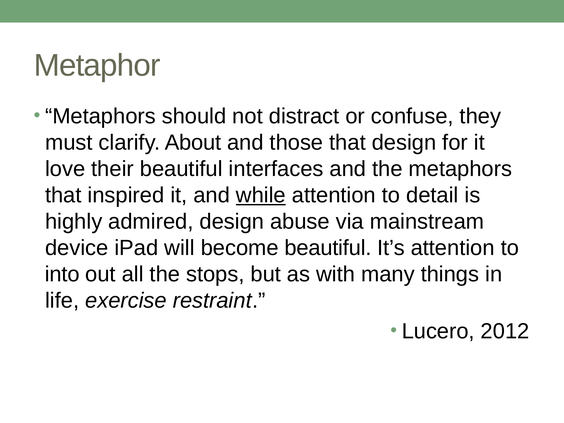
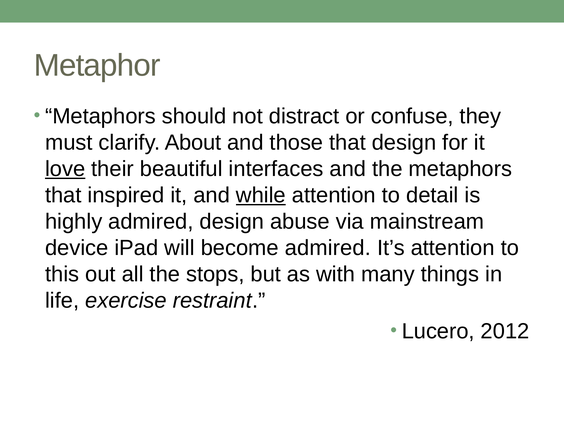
love underline: none -> present
become beautiful: beautiful -> admired
into: into -> this
